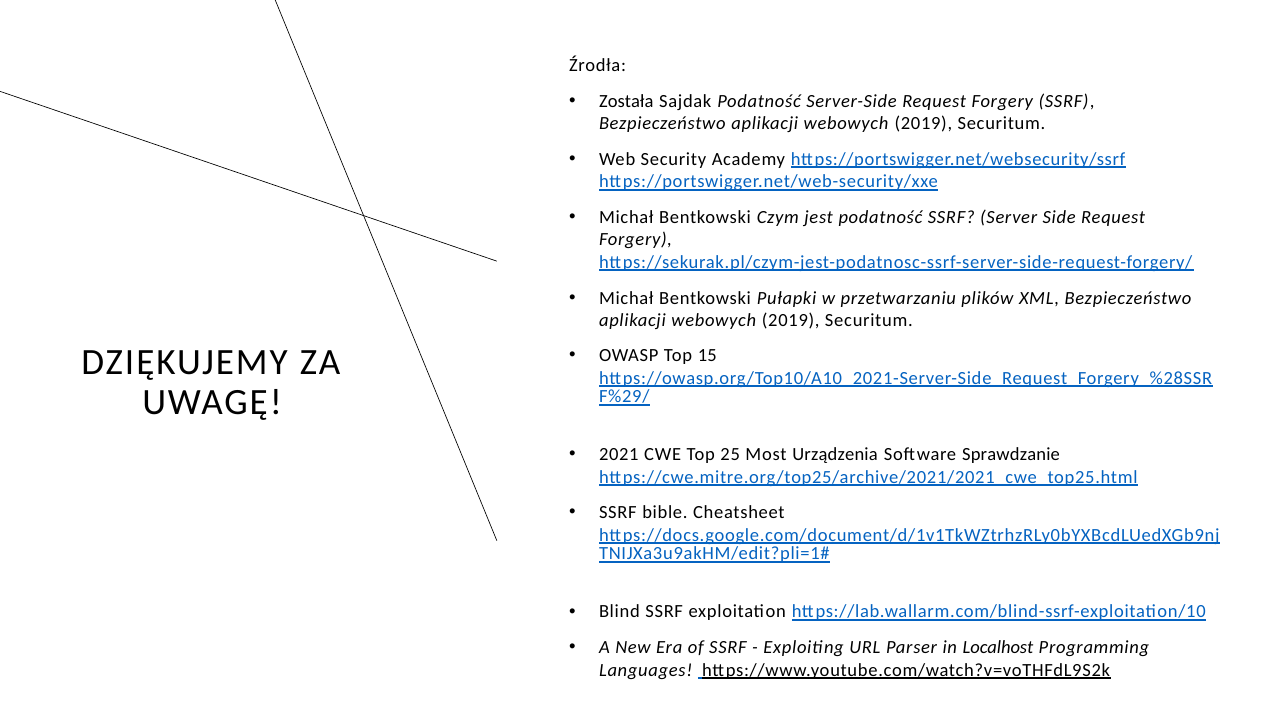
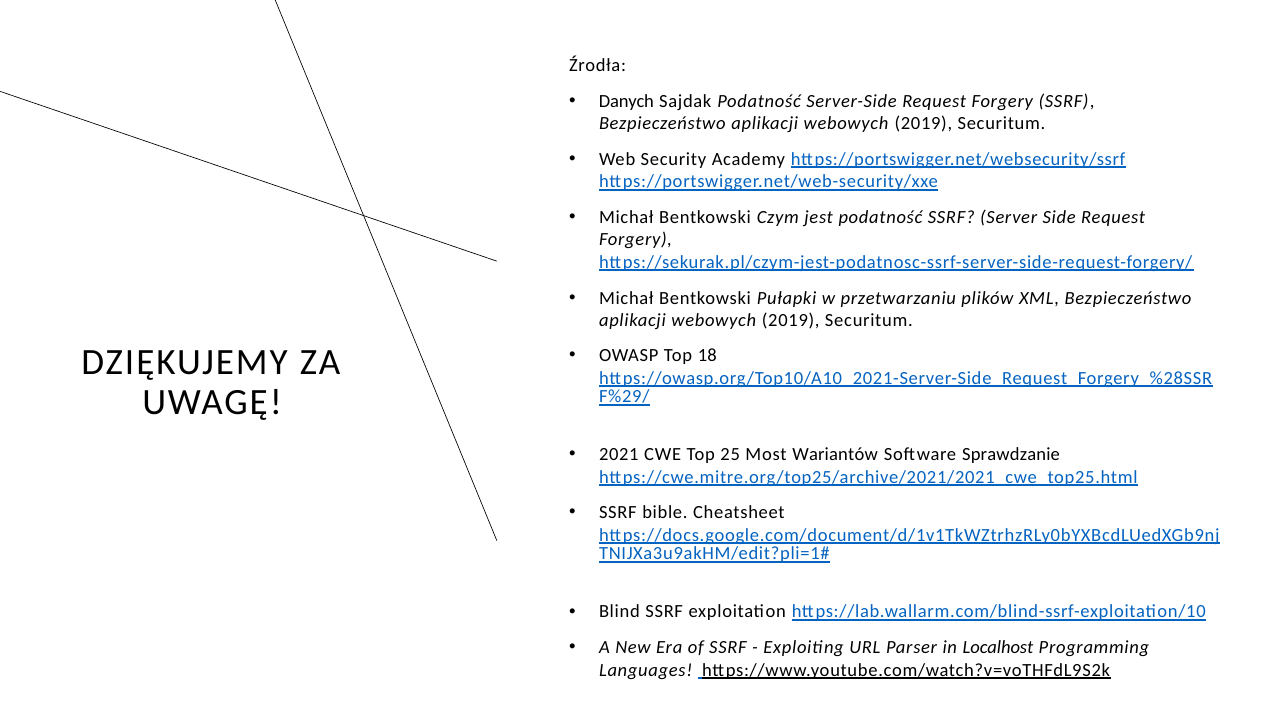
Została: Została -> Danych
15: 15 -> 18
Urządzenia: Urządzenia -> Wariantów
